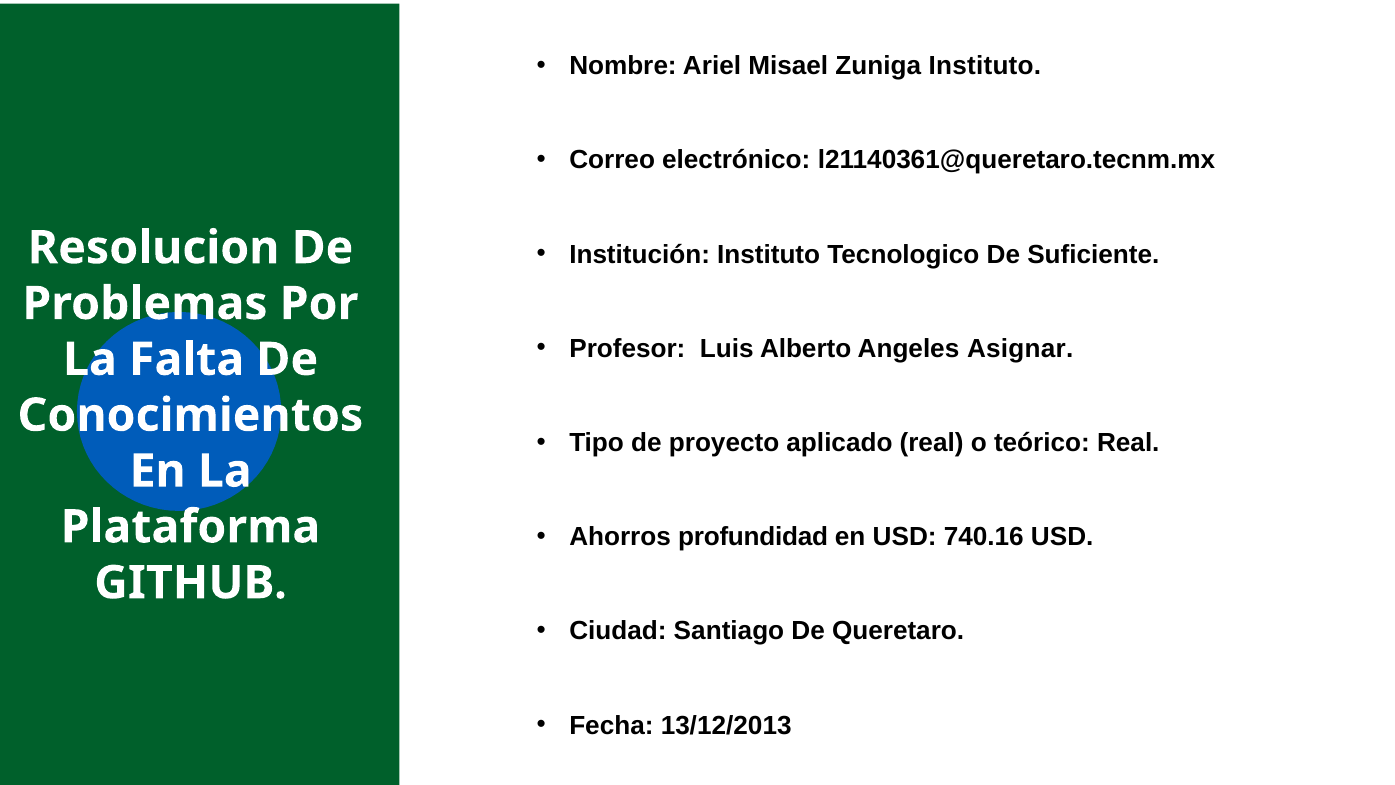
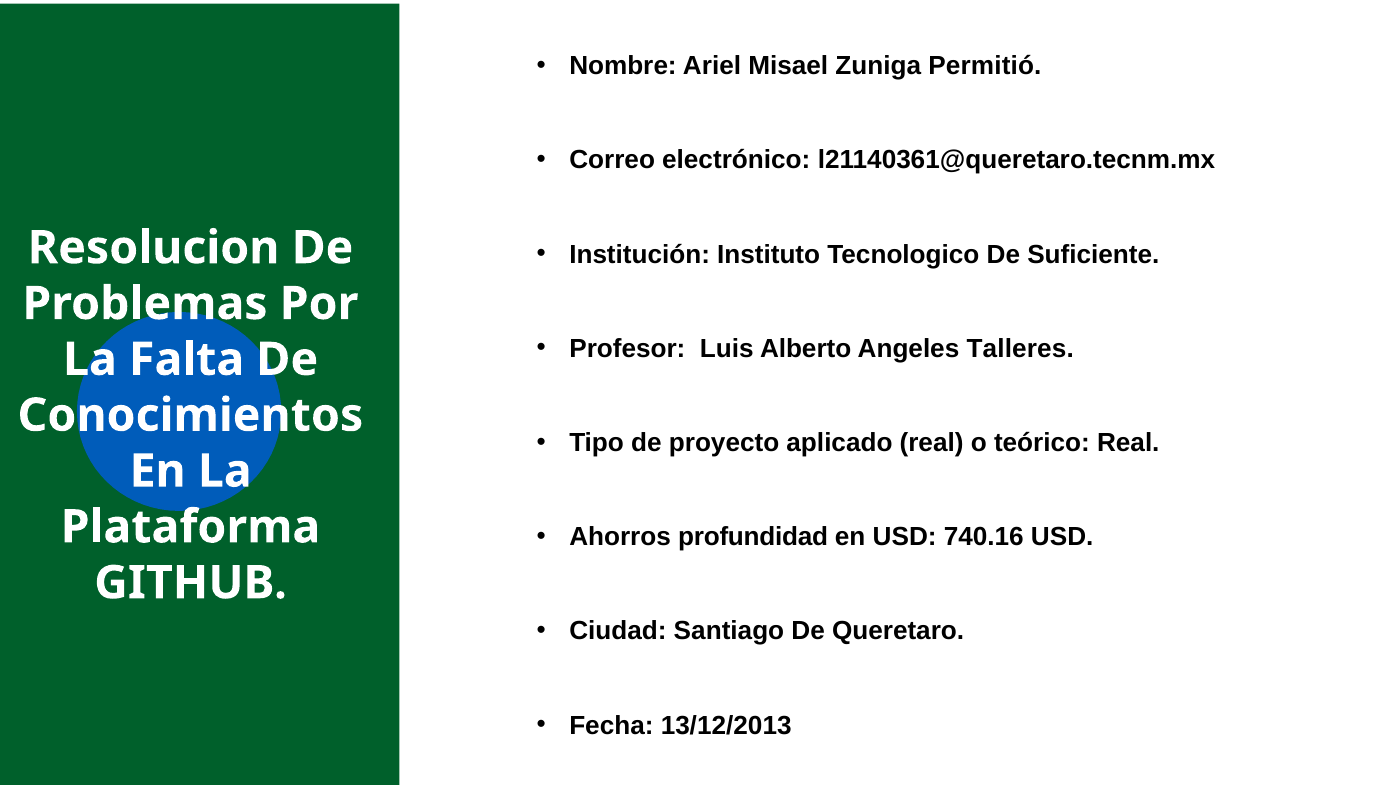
Zuniga Instituto: Instituto -> Permitió
Asignar: Asignar -> Talleres
